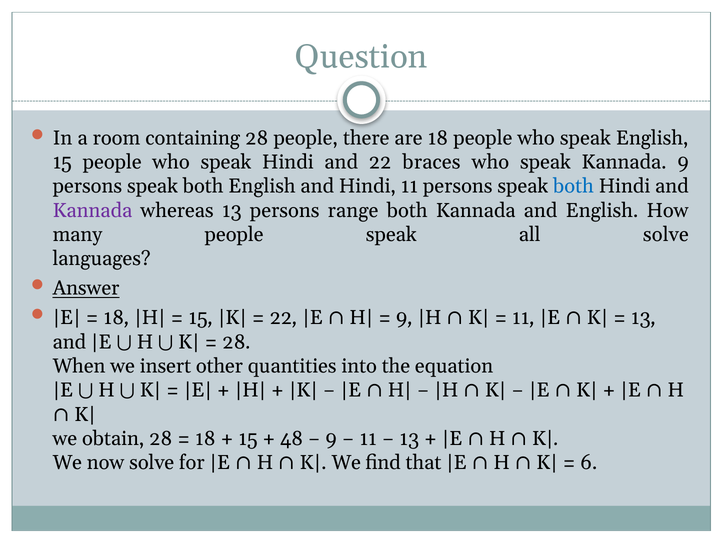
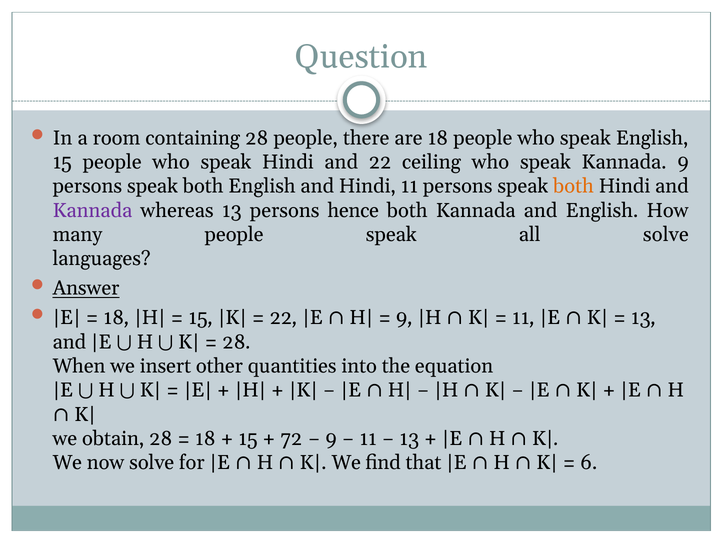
braces: braces -> ceiling
both at (573, 186) colour: blue -> orange
range: range -> hence
48: 48 -> 72
